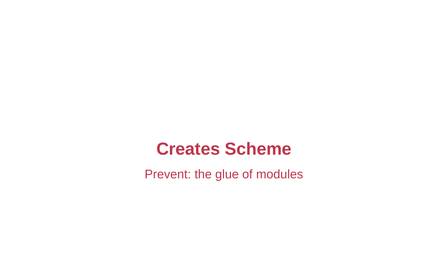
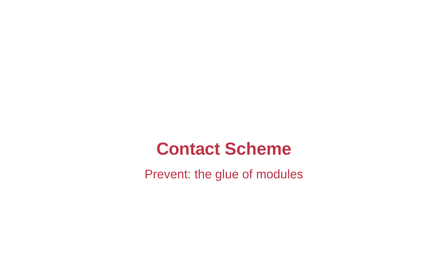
Creates: Creates -> Contact
